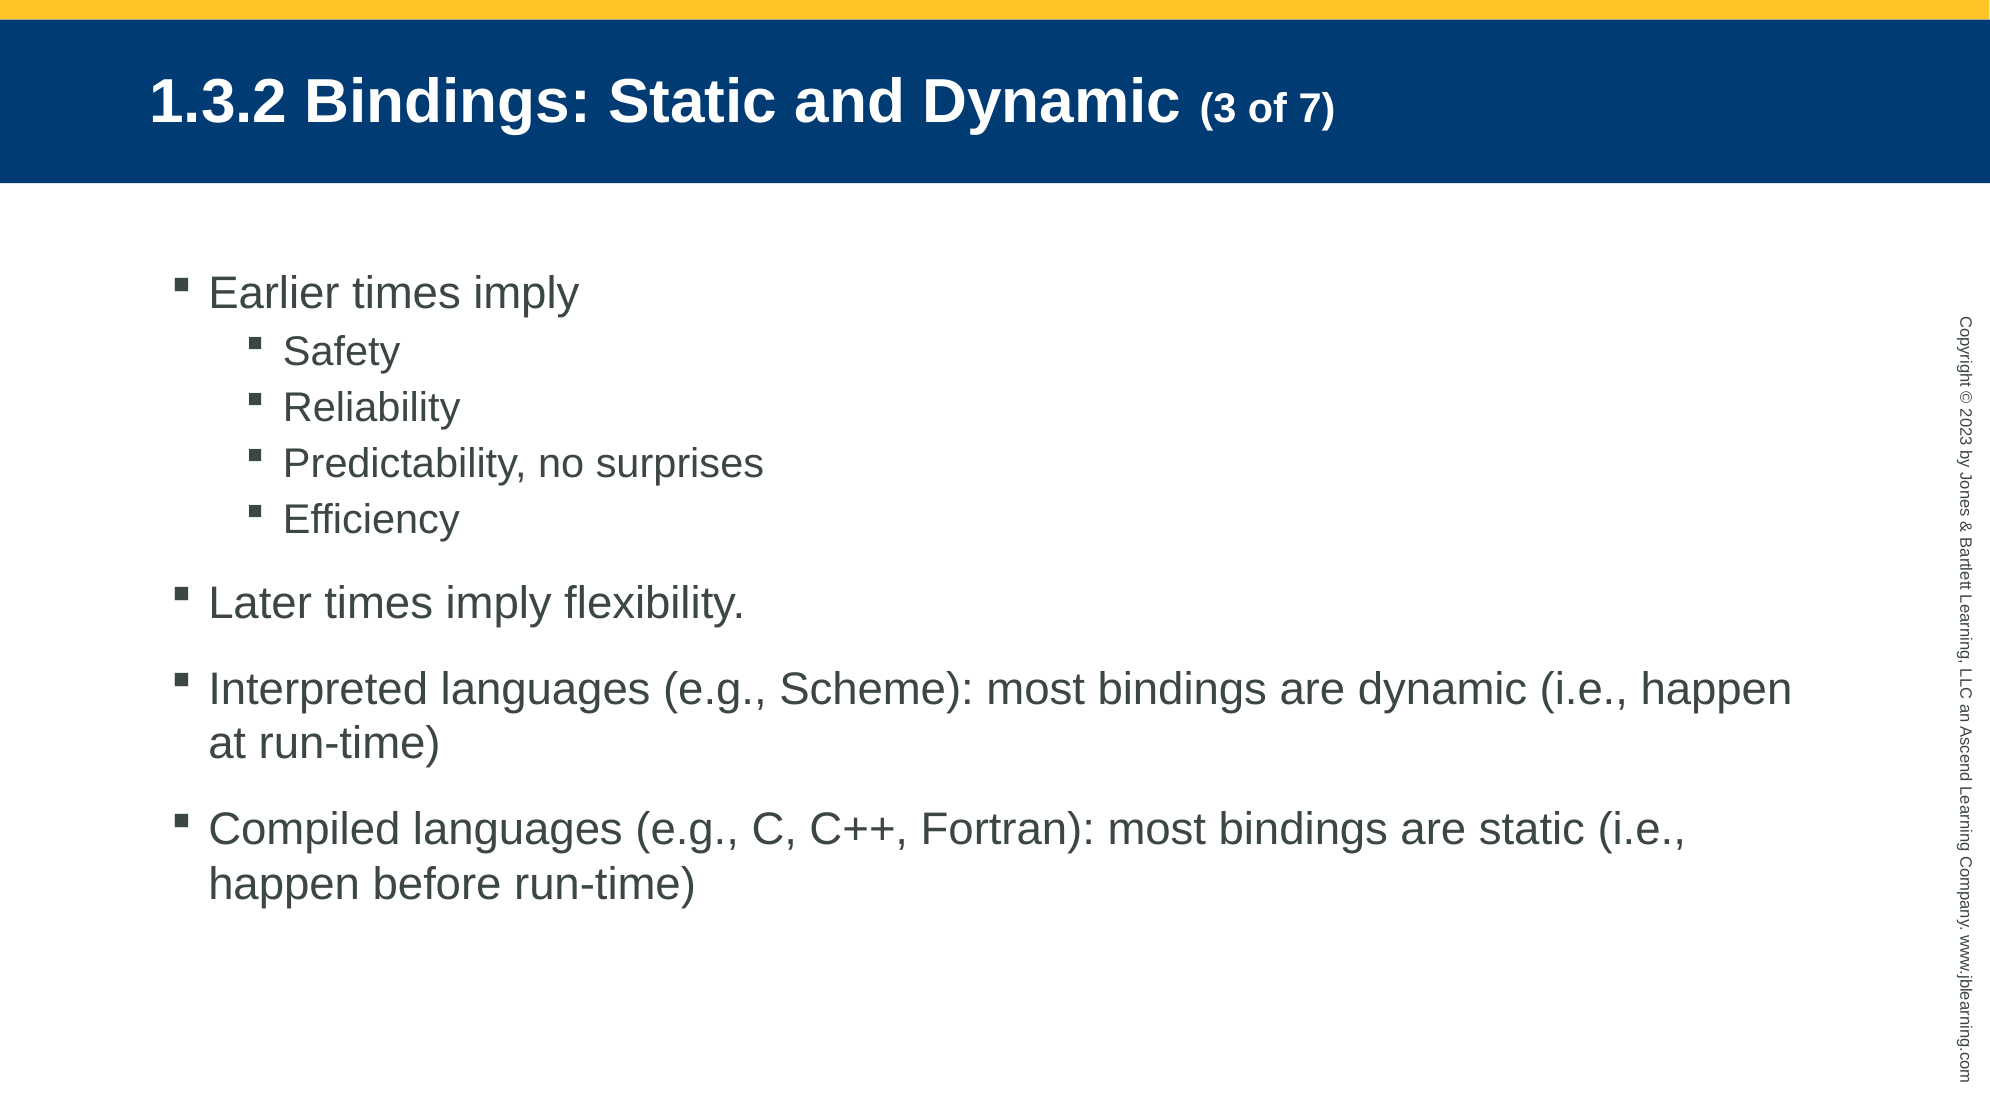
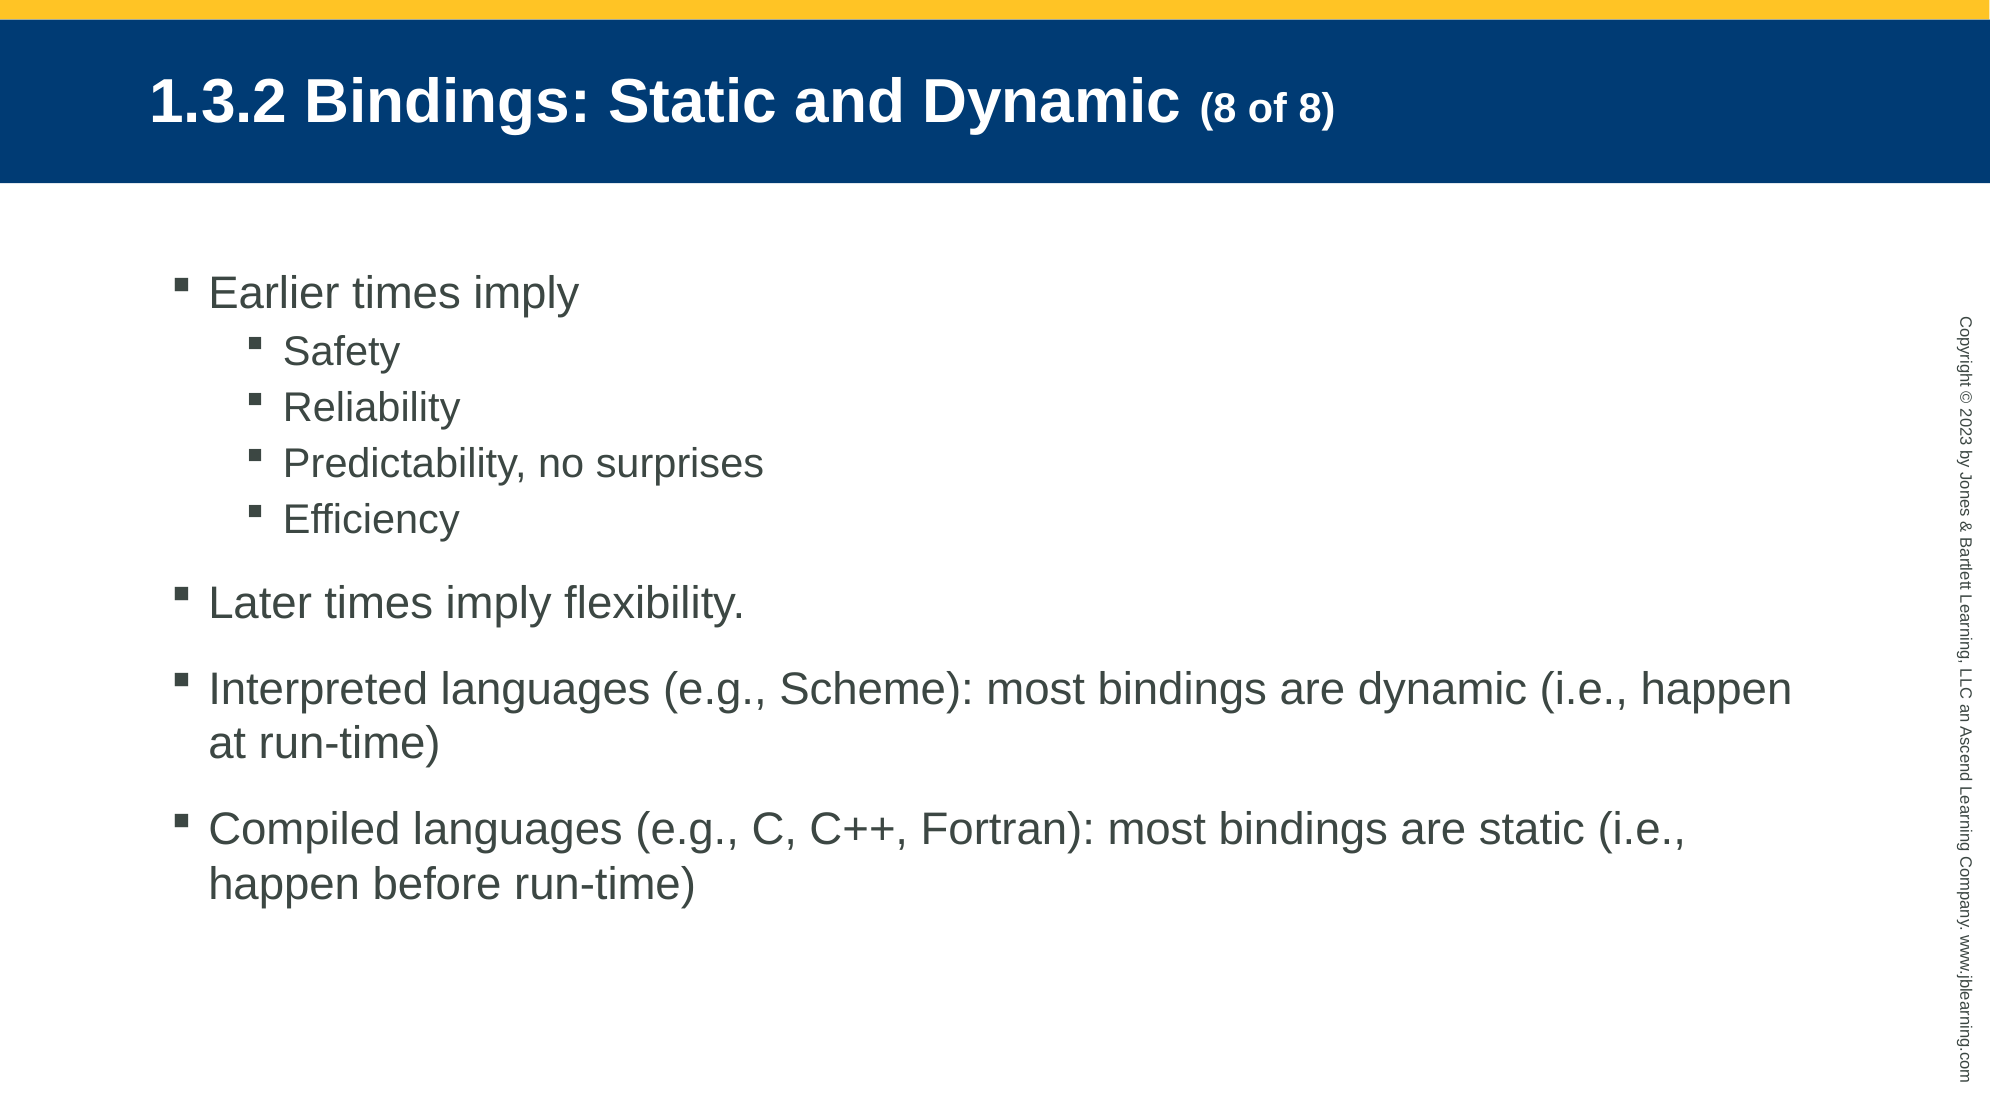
Dynamic 3: 3 -> 8
of 7: 7 -> 8
